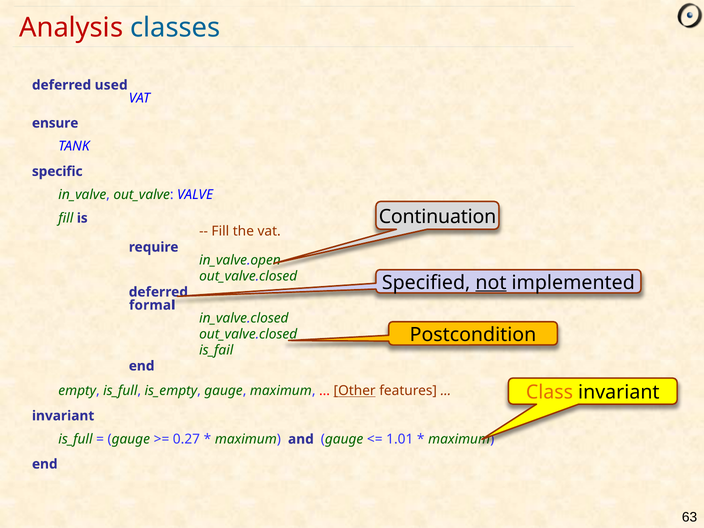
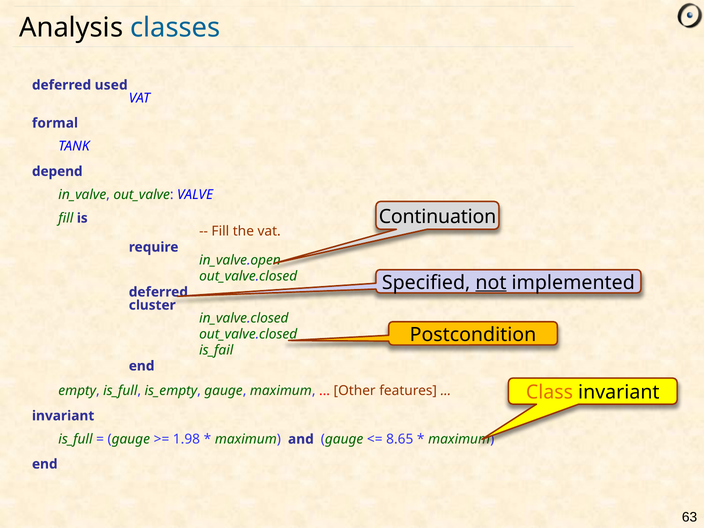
Analysis colour: red -> black
ensure: ensure -> formal
specific: specific -> depend
formal: formal -> cluster
Other underline: present -> none
0.27: 0.27 -> 1.98
1.01: 1.01 -> 8.65
